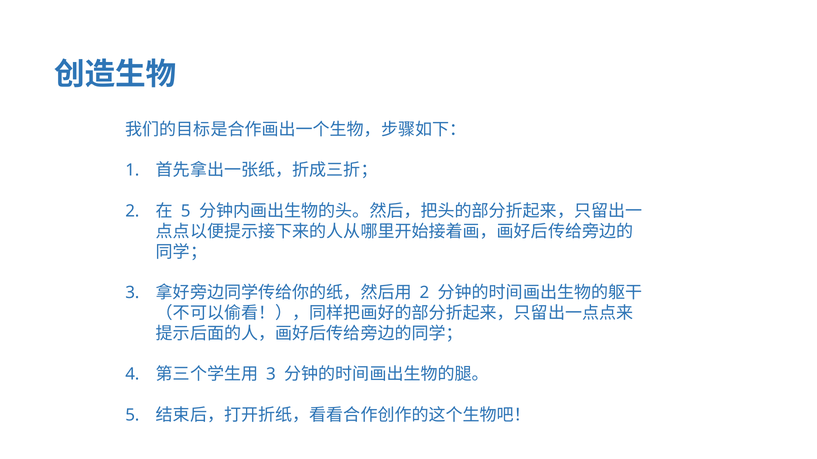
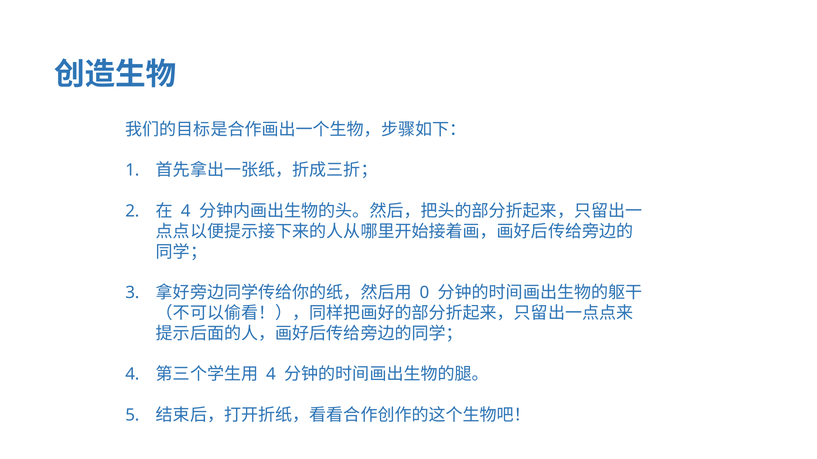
5 at (186, 211): 5 -> 4
2 at (424, 293): 2 -> 0
3 at (271, 375): 3 -> 4
